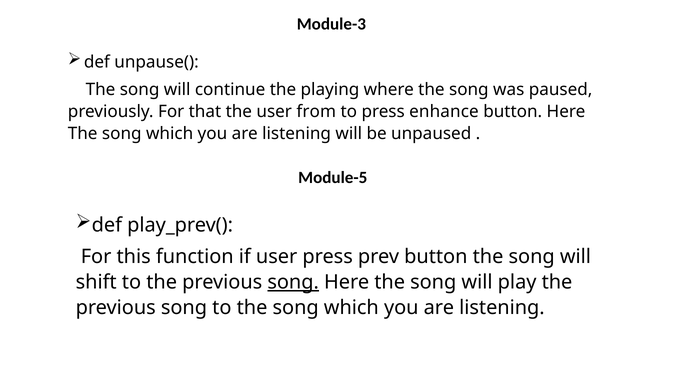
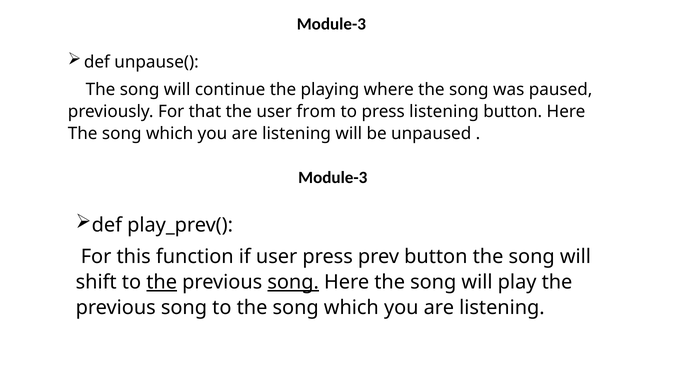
press enhance: enhance -> listening
Module-5 at (333, 178): Module-5 -> Module-3
the at (162, 282) underline: none -> present
